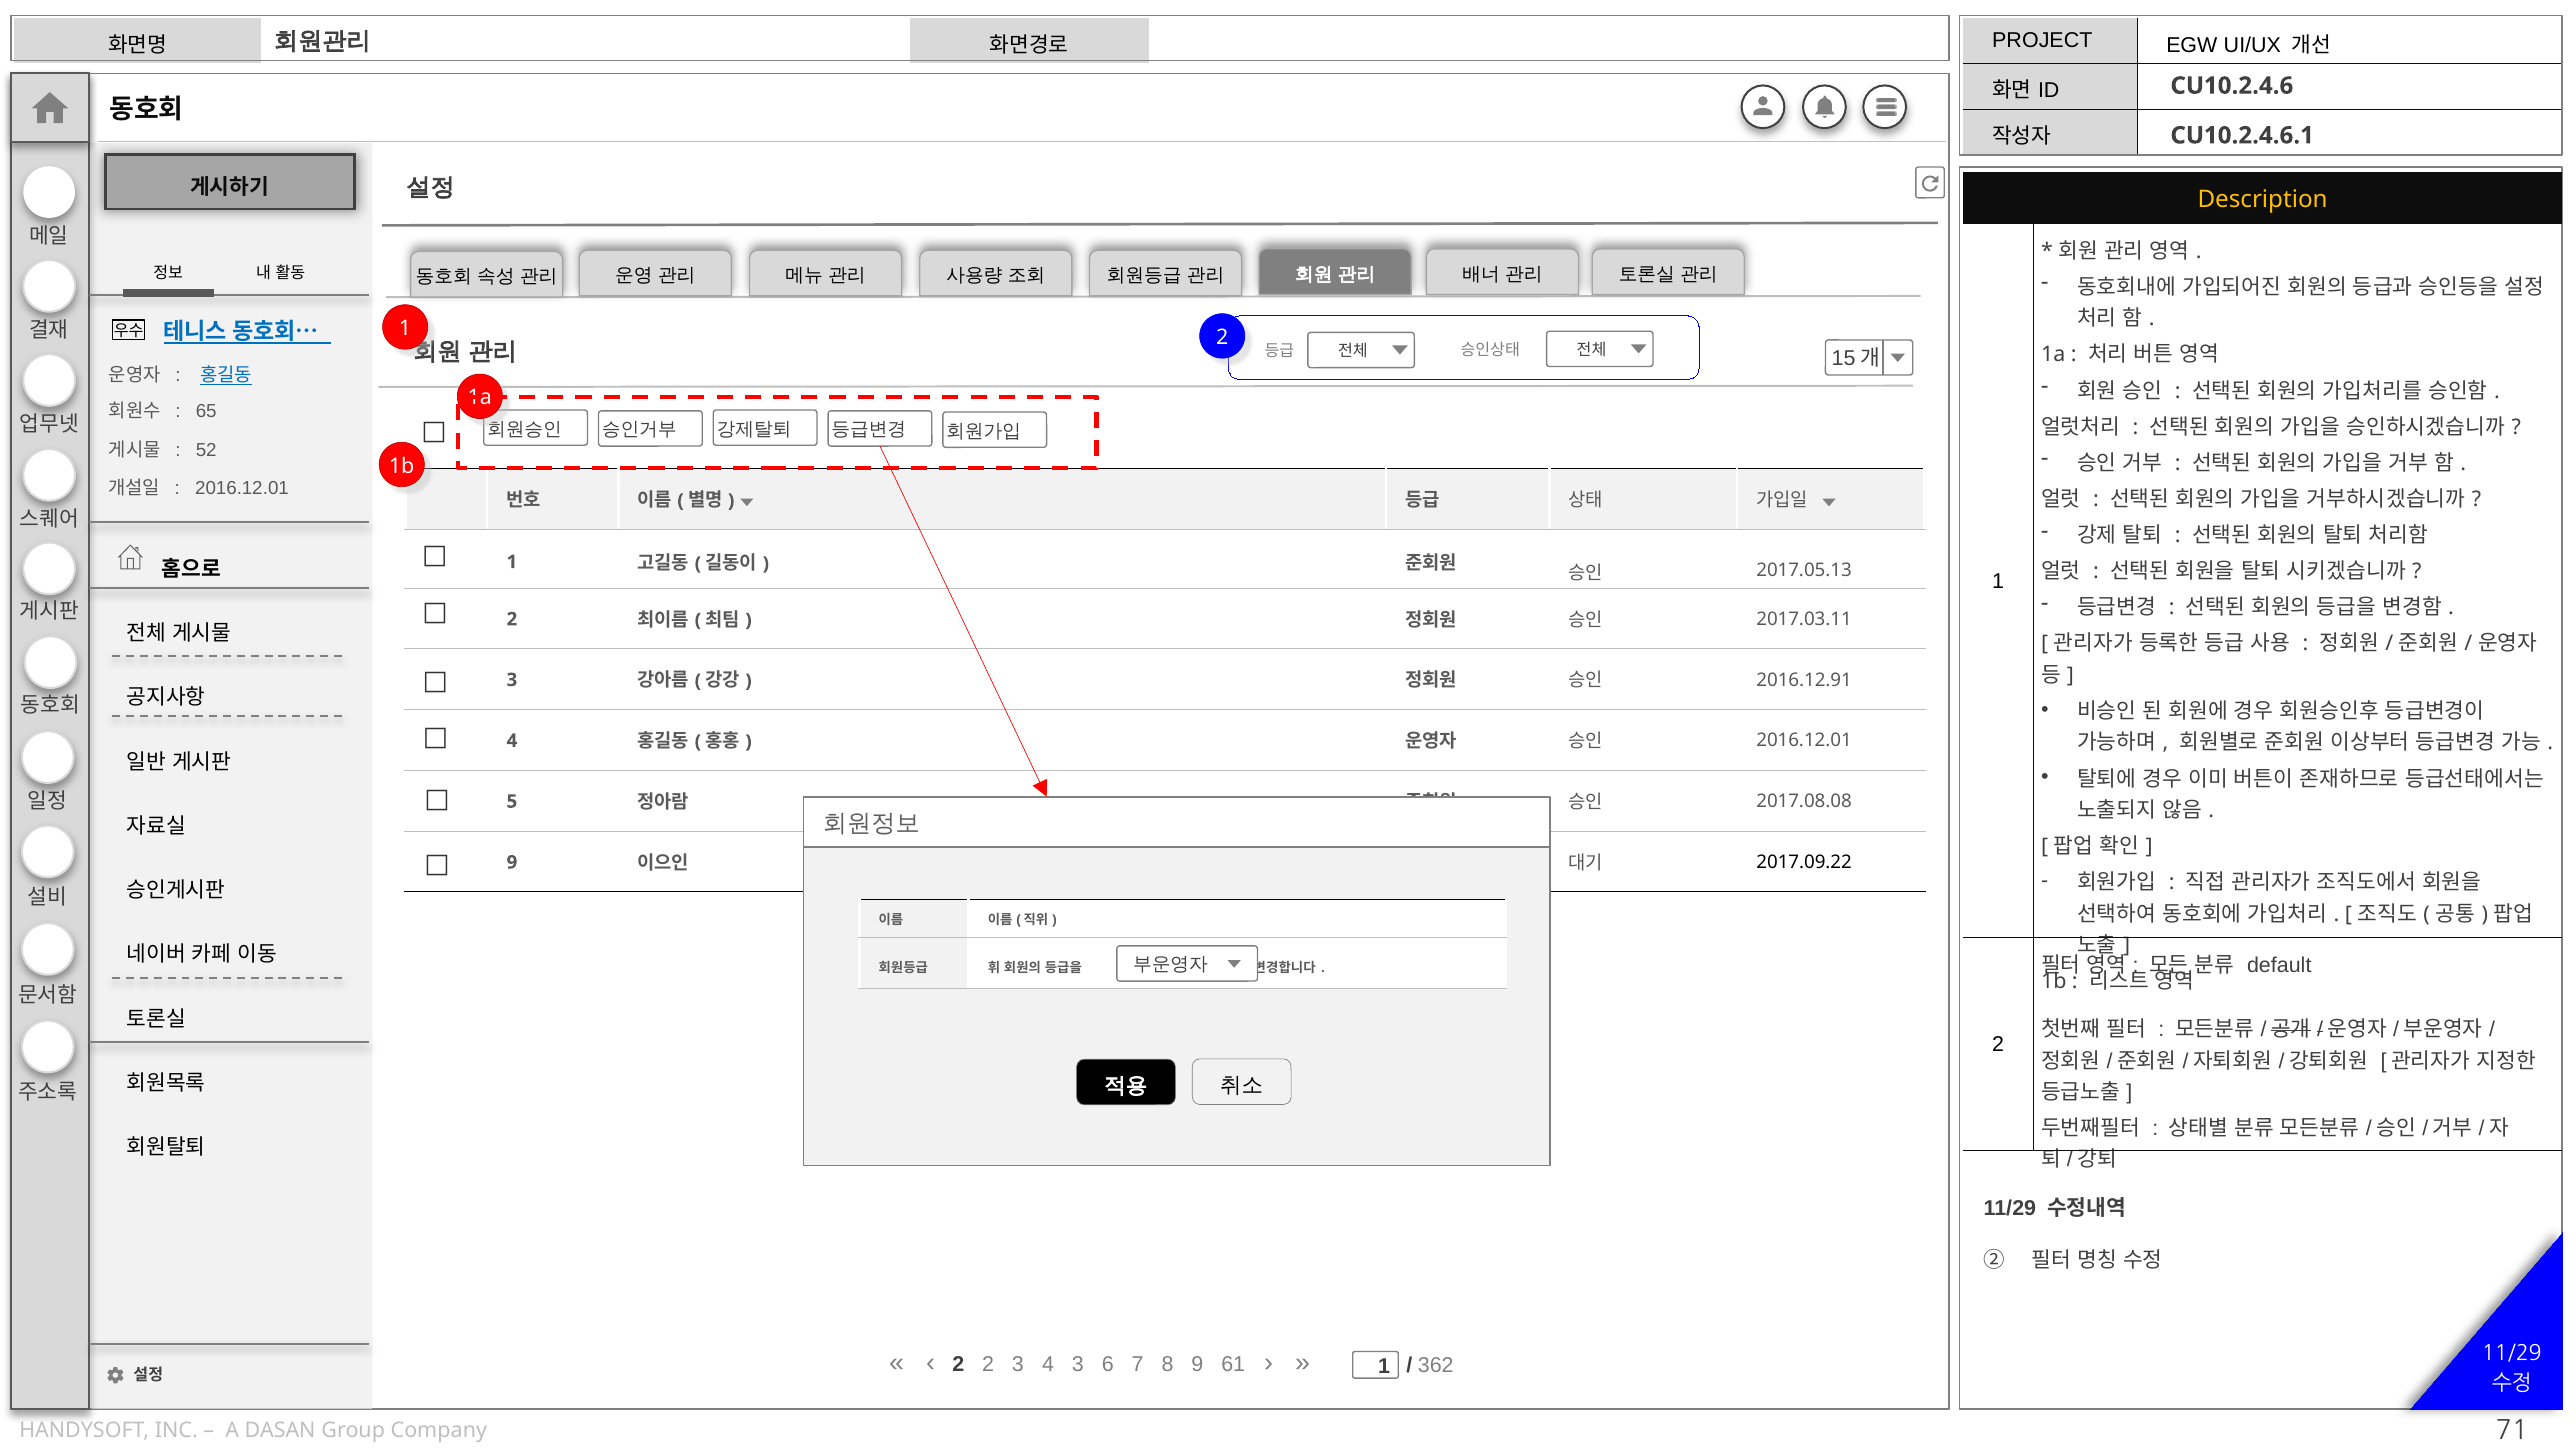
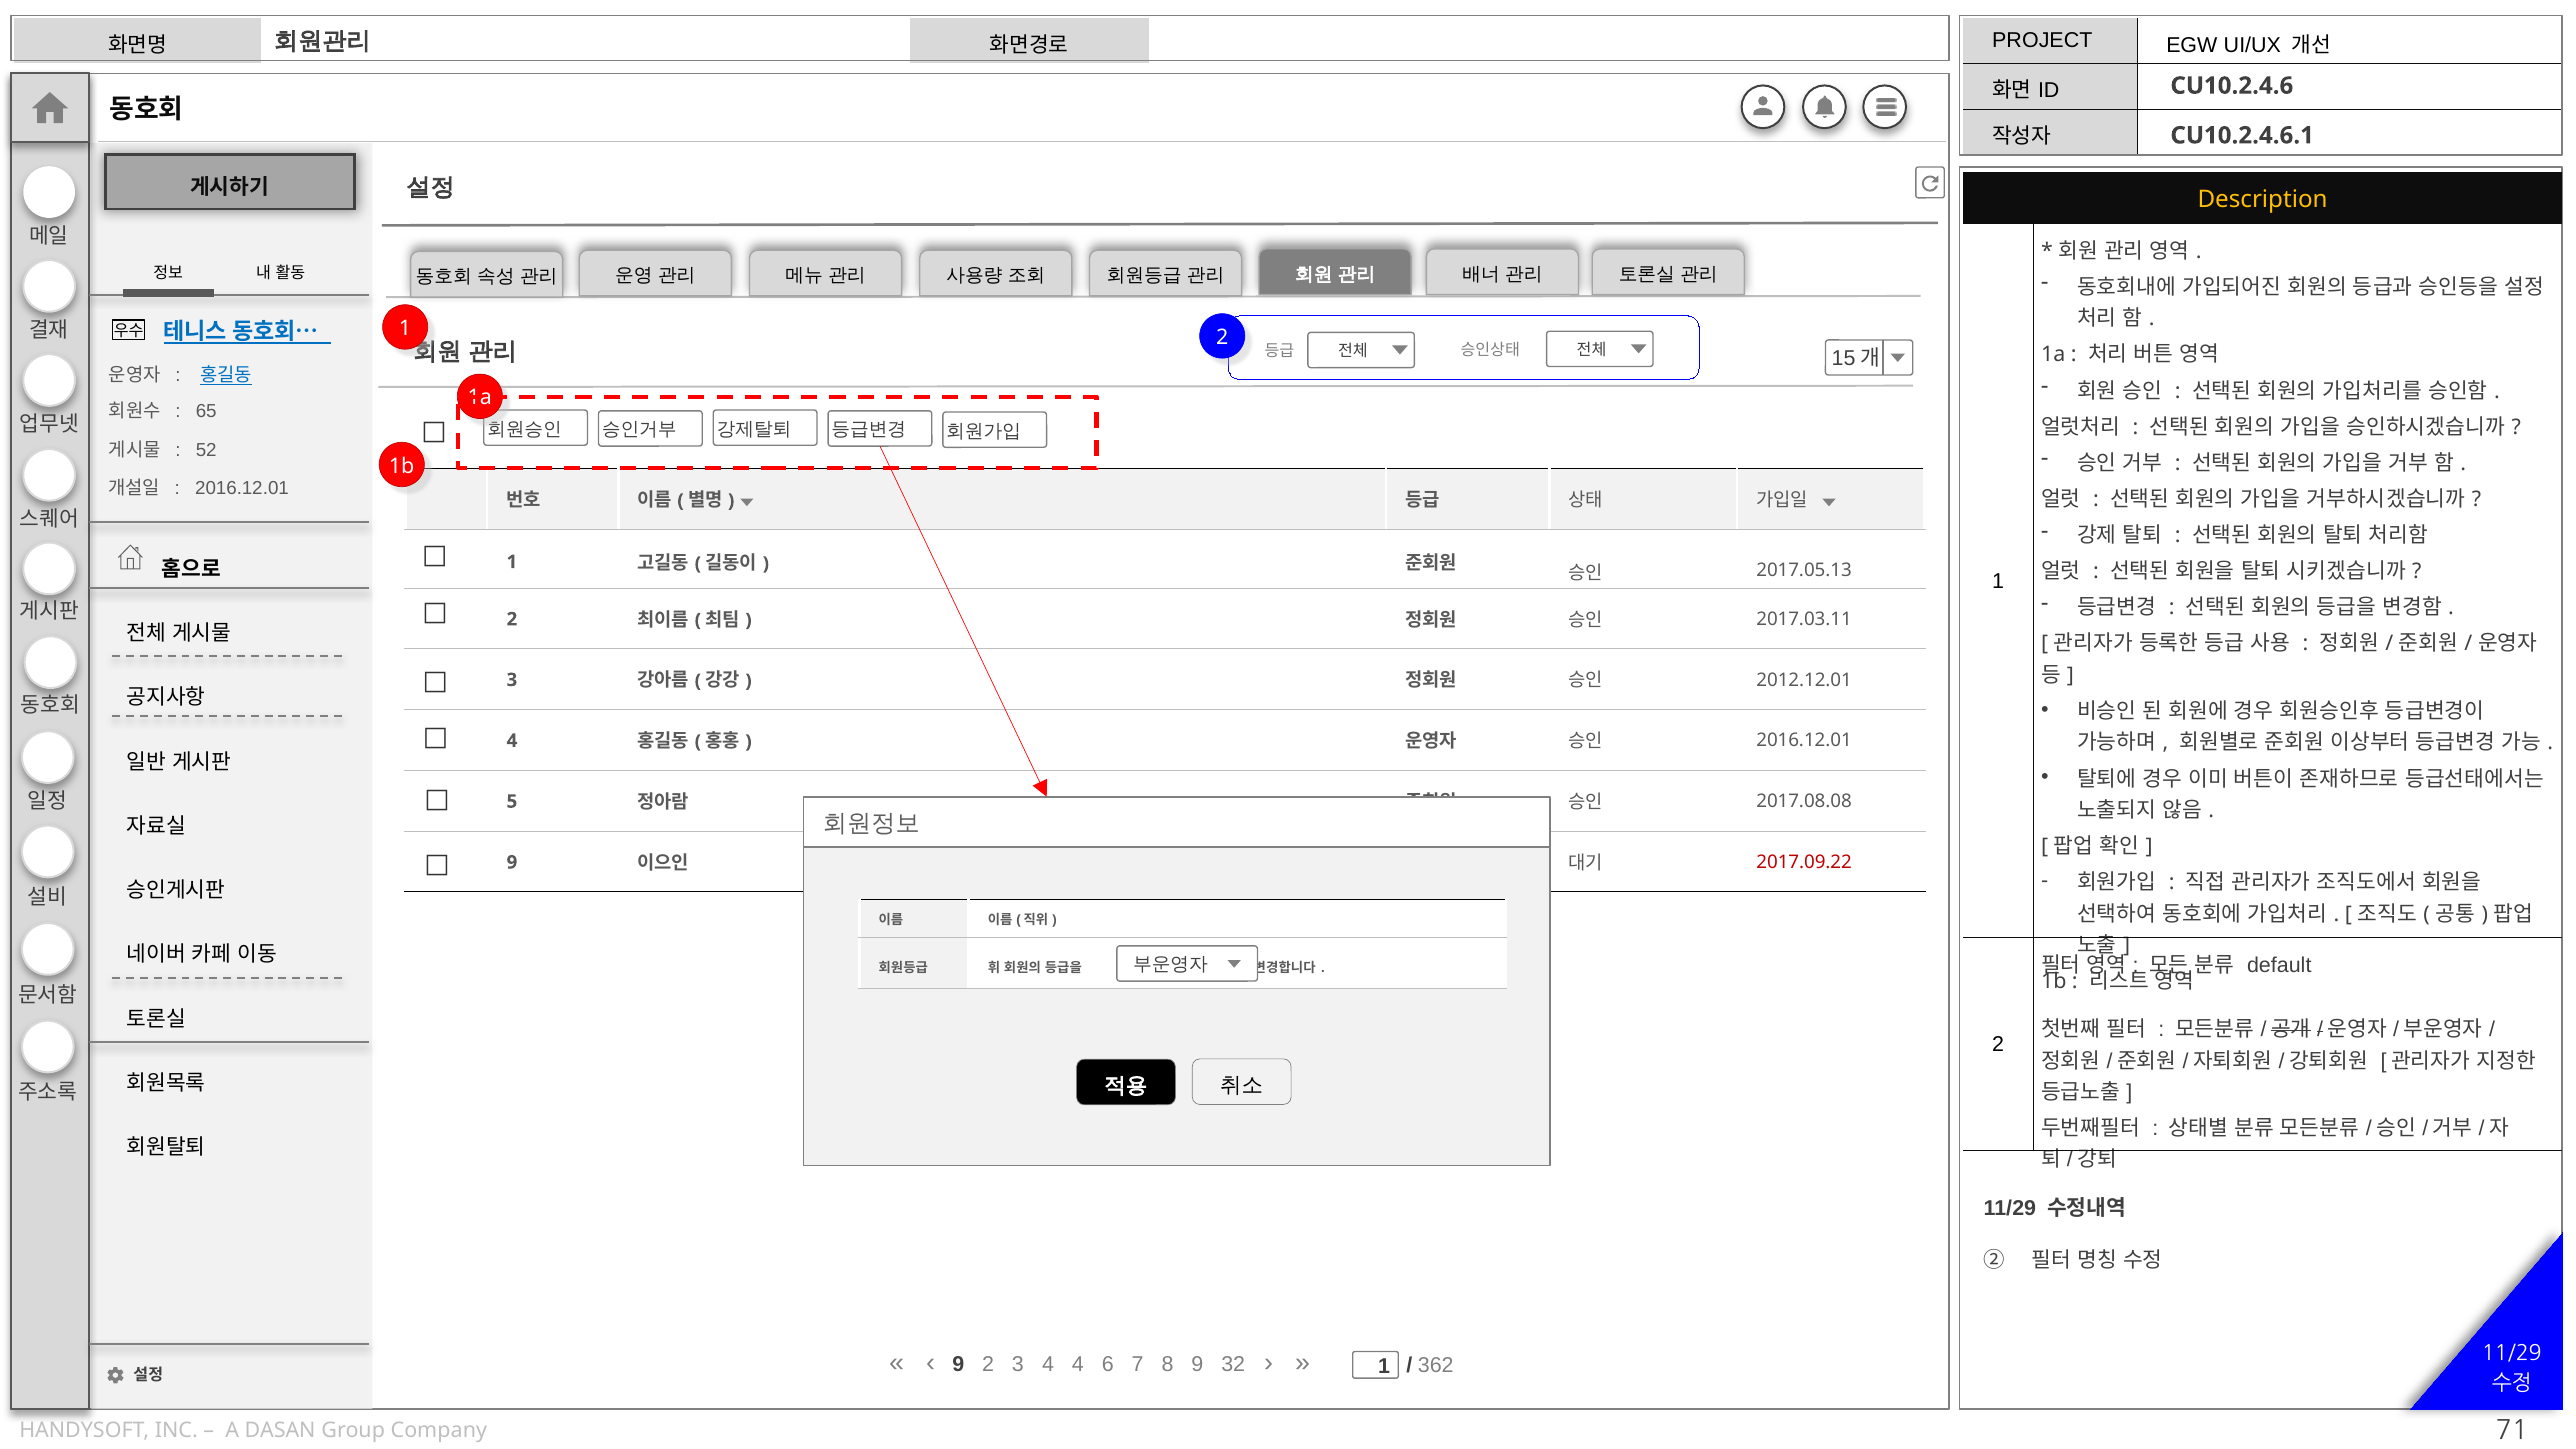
2016.12.91: 2016.12.91 -> 2012.12.01
2017.09.22 colour: black -> red
2 at (958, 1365): 2 -> 9
4 3: 3 -> 4
61: 61 -> 32
